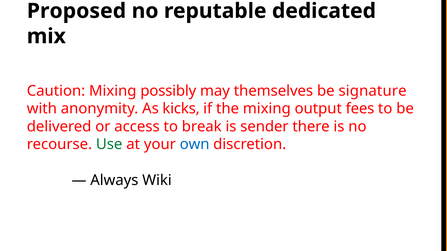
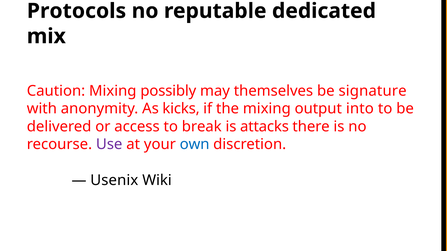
Proposed: Proposed -> Protocols
fees: fees -> into
sender: sender -> attacks
Use colour: green -> purple
Always: Always -> Usenix
